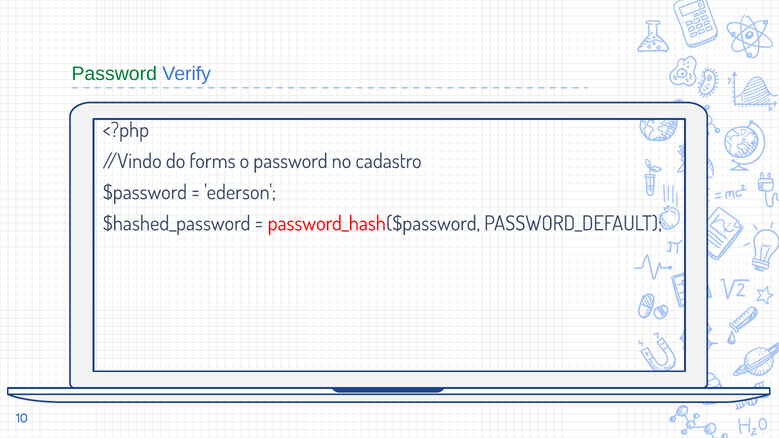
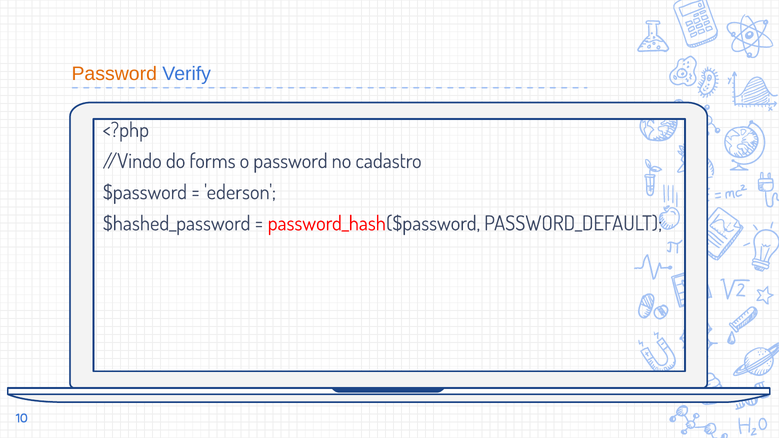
Password at (114, 74) colour: green -> orange
